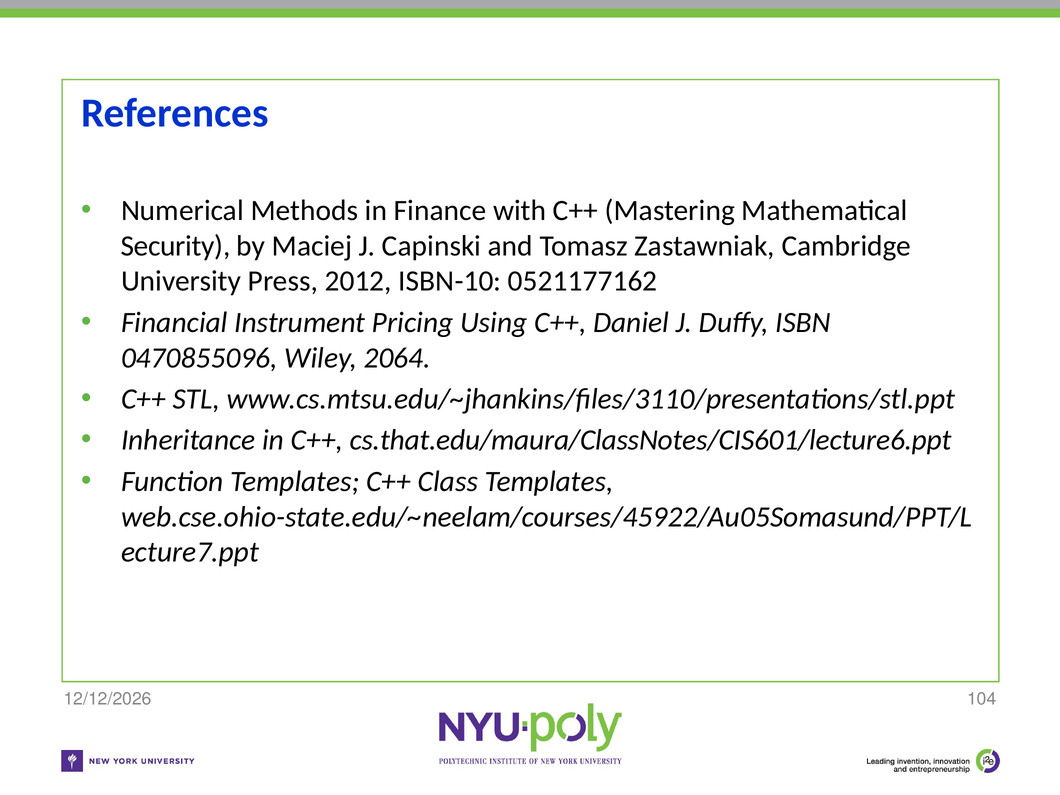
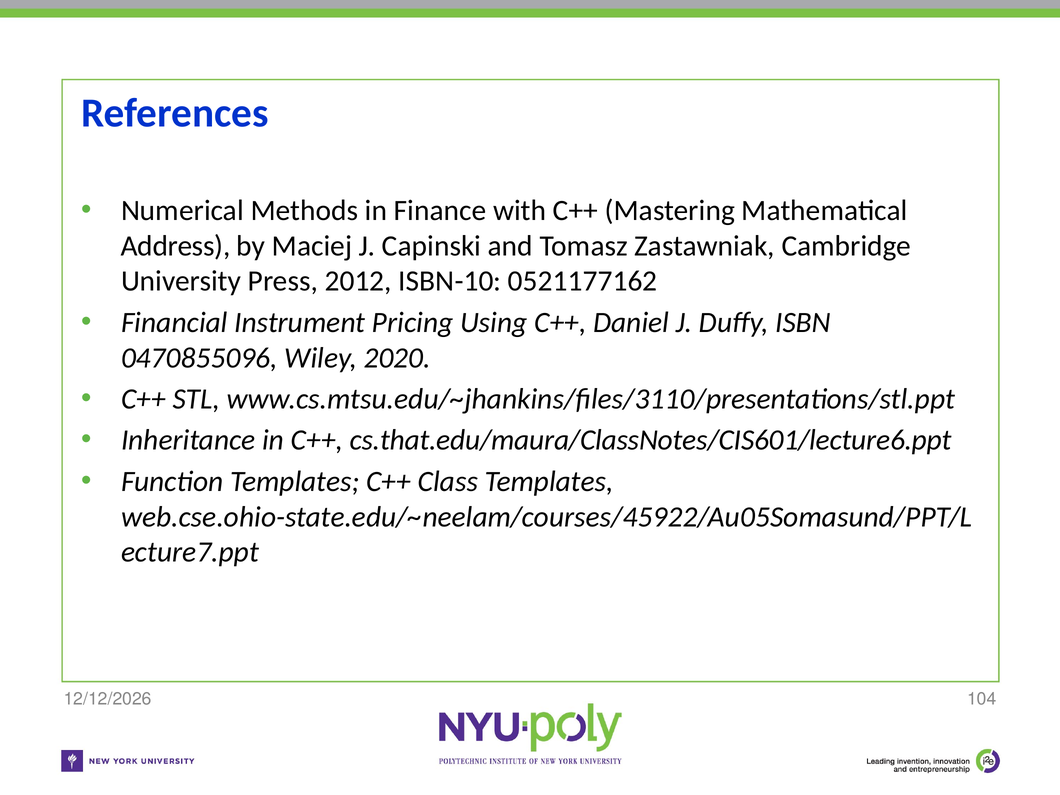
Security: Security -> Address
2064: 2064 -> 2020
